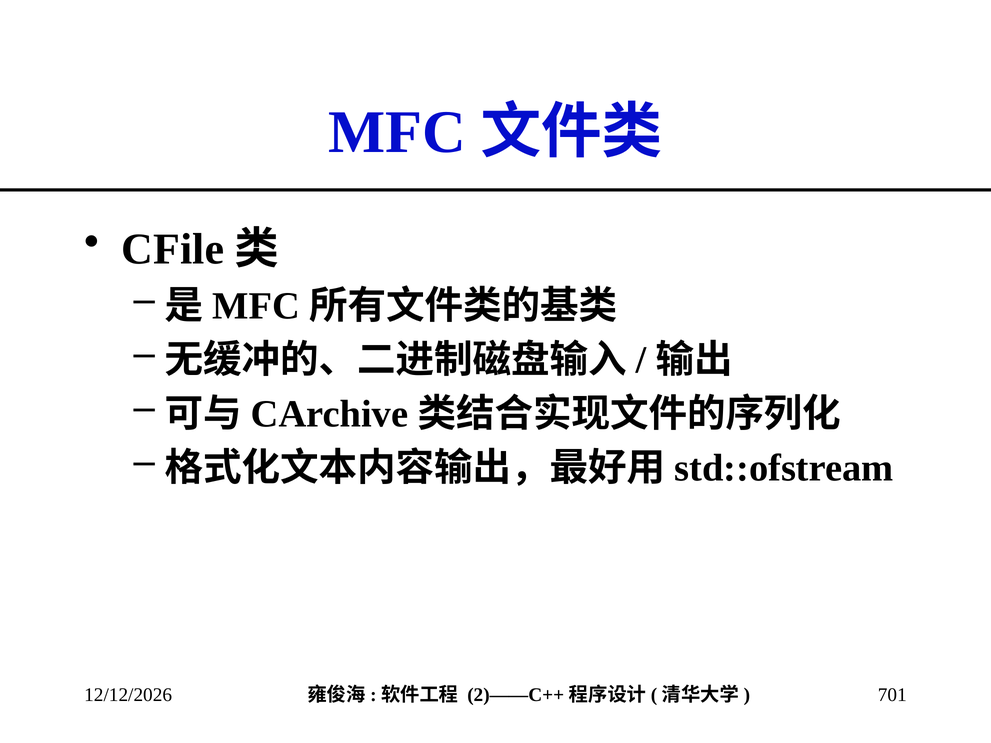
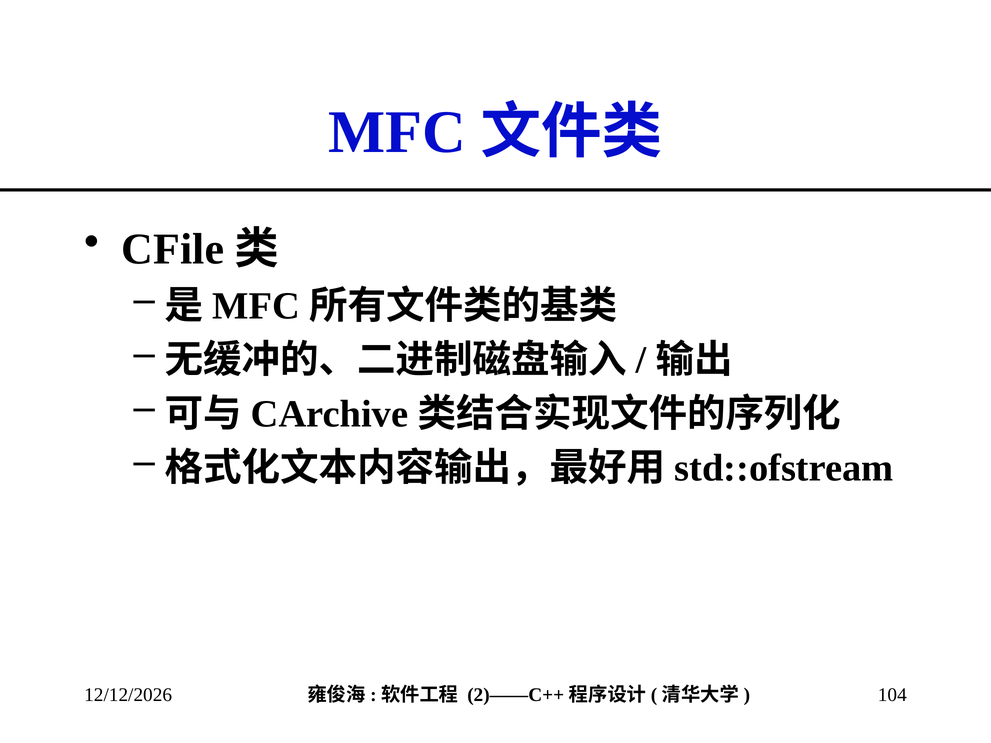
701: 701 -> 104
